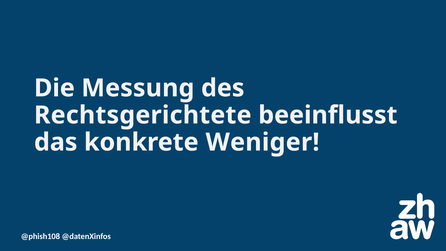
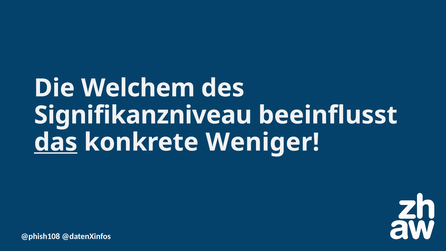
Messung: Messung -> Welchem
Rechtsgerichtete: Rechtsgerichtete -> Signifikanzniveau
das underline: none -> present
